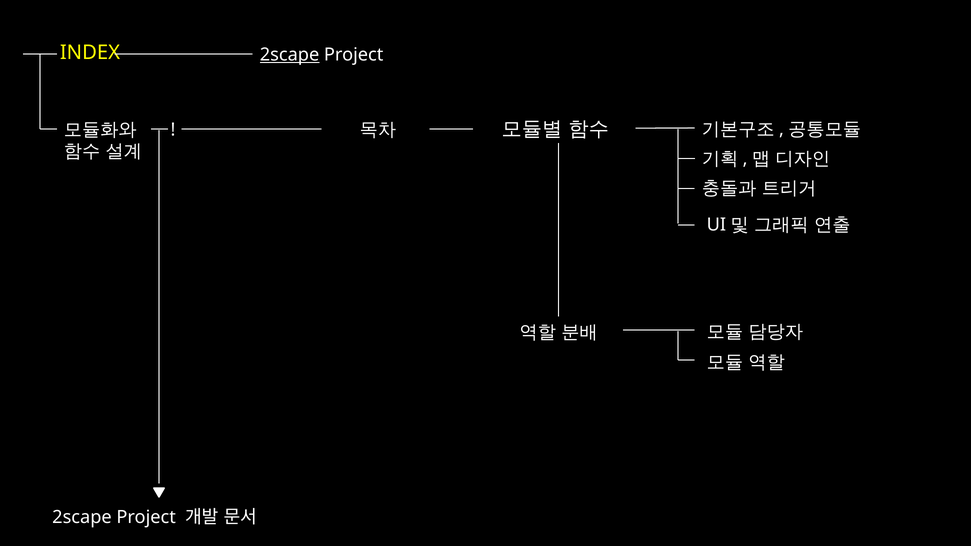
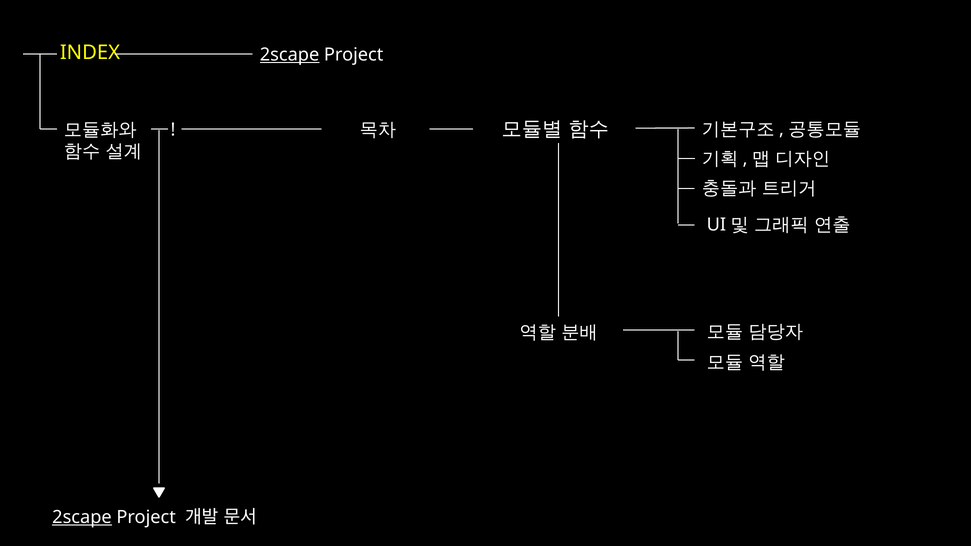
2scape at (82, 517) underline: none -> present
